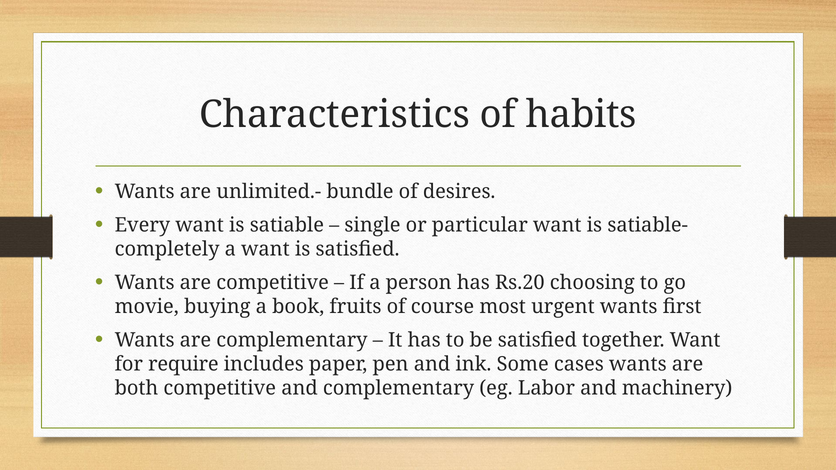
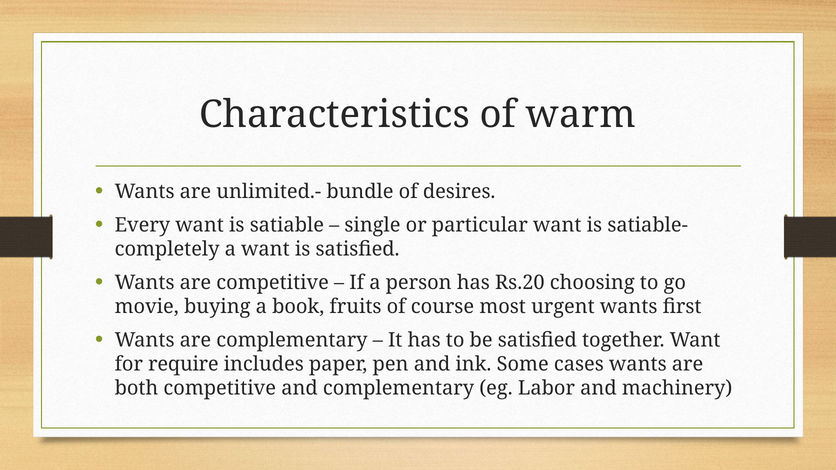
habits: habits -> warm
